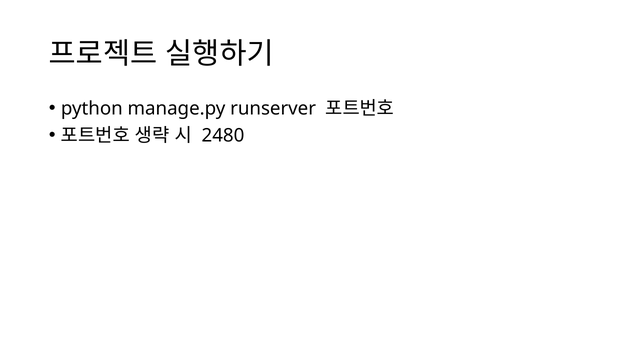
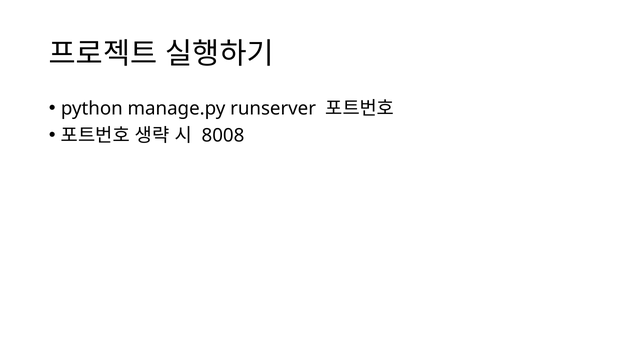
2480: 2480 -> 8008
